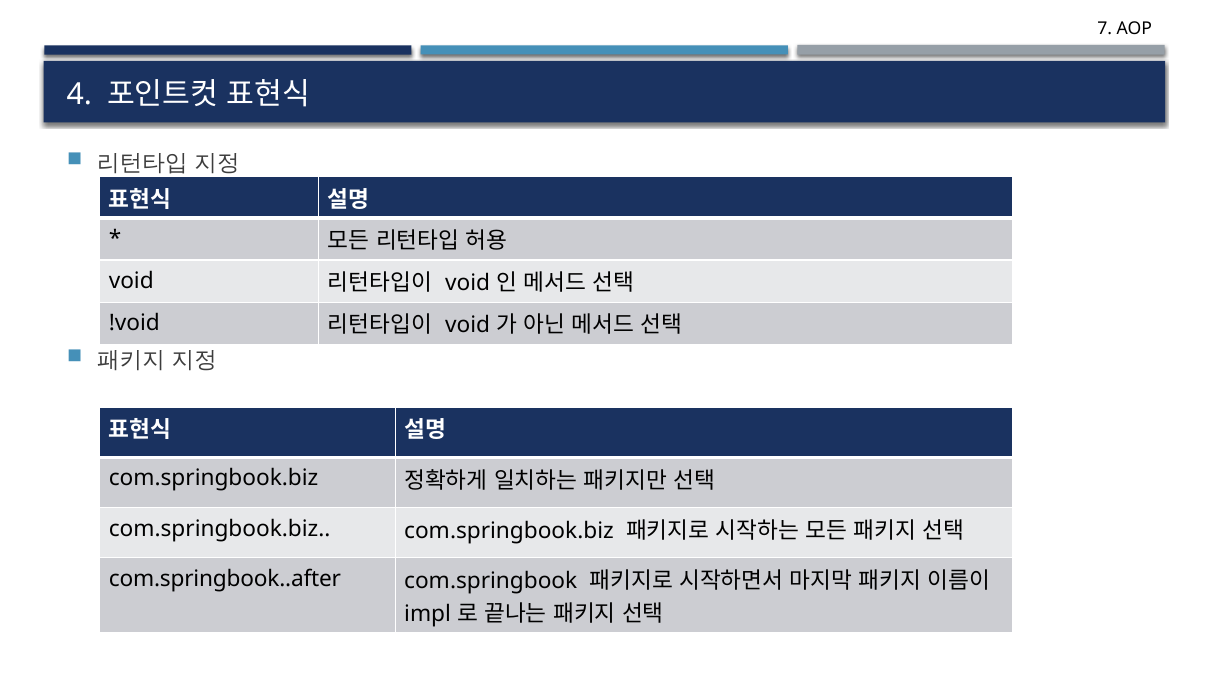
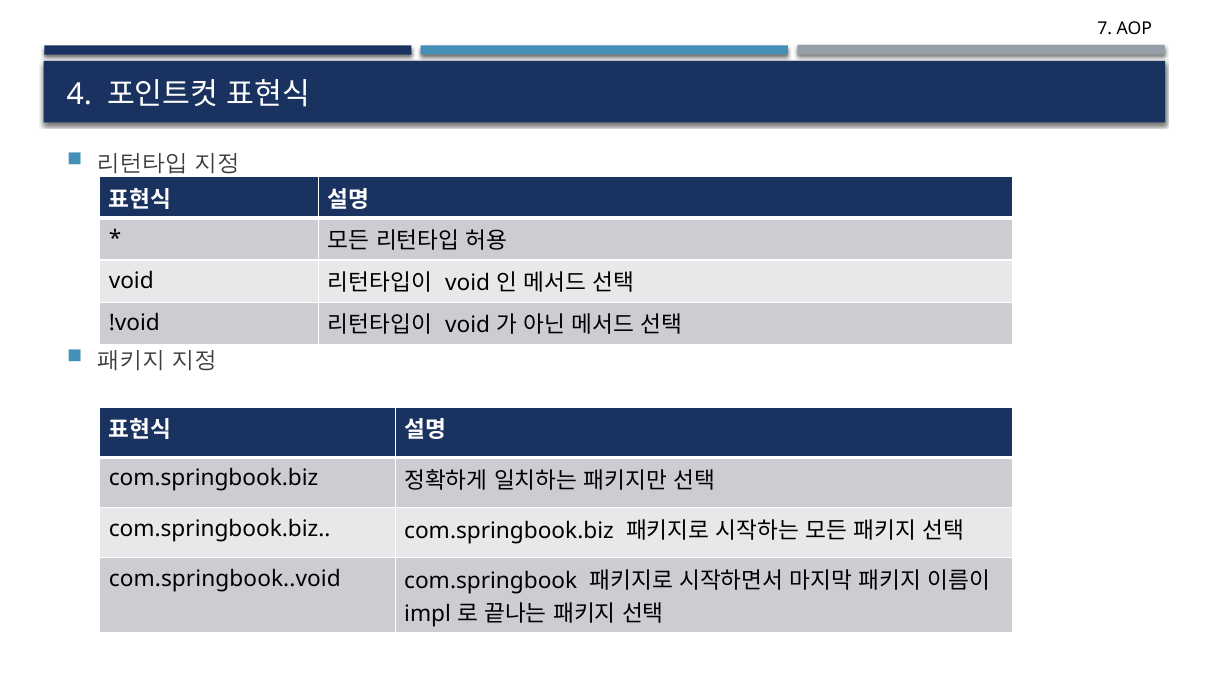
com.springbook..after: com.springbook..after -> com.springbook..void
